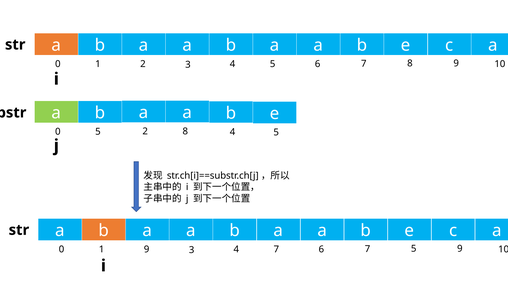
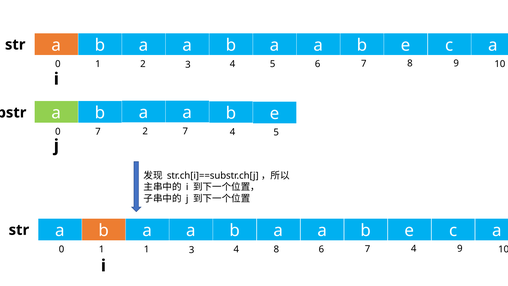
2 8: 8 -> 7
0 5: 5 -> 7
7 5: 5 -> 4
1 9: 9 -> 1
4 7: 7 -> 8
